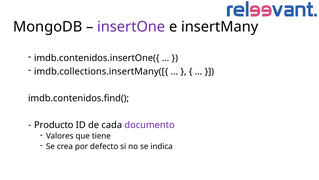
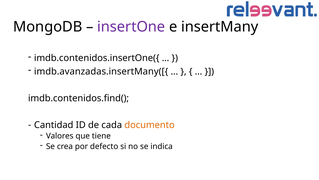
imdb.collections.insertMany([{: imdb.collections.insertMany([{ -> imdb.avanzadas.insertMany([{
Producto: Producto -> Cantidad
documento colour: purple -> orange
